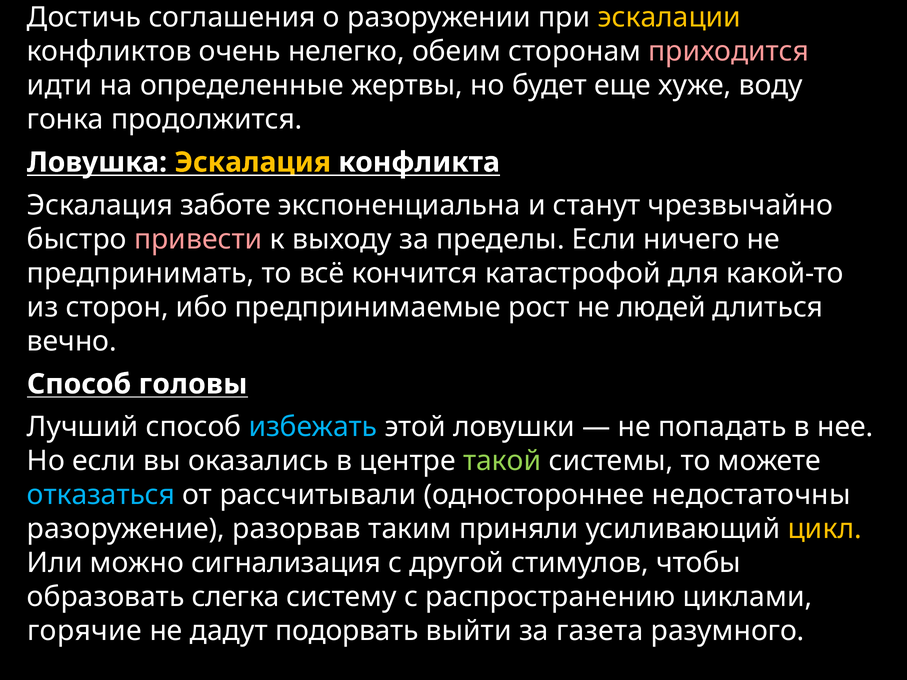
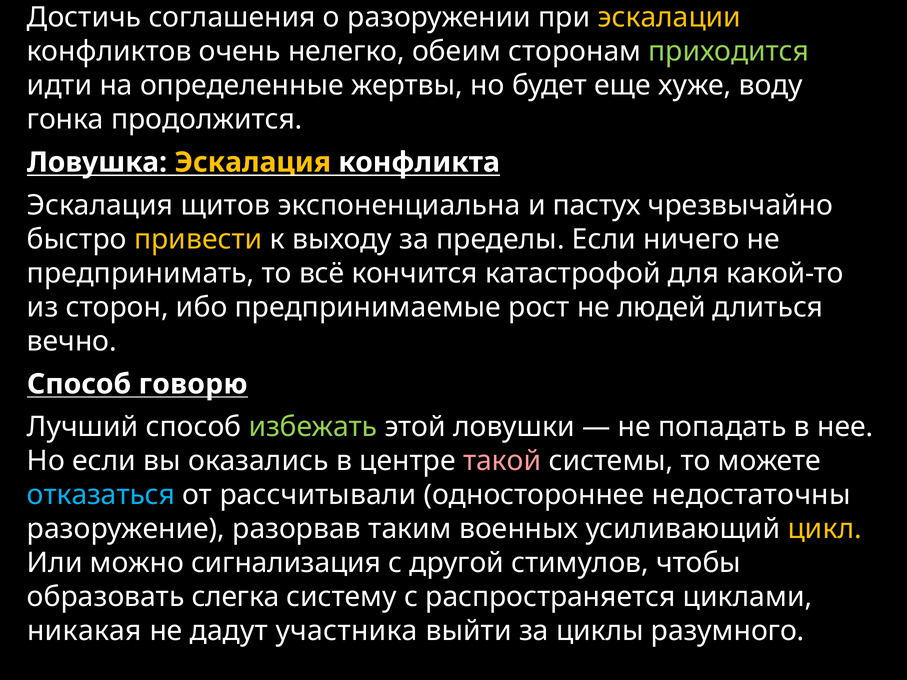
приходится colour: pink -> light green
заботе: заботе -> щитов
станут: станут -> пастух
привести colour: pink -> yellow
головы: головы -> говорю
избежать colour: light blue -> light green
такой colour: light green -> pink
приняли: приняли -> военных
распространению: распространению -> распространяется
горячие: горячие -> никакая
подорвать: подорвать -> участника
газета: газета -> циклы
